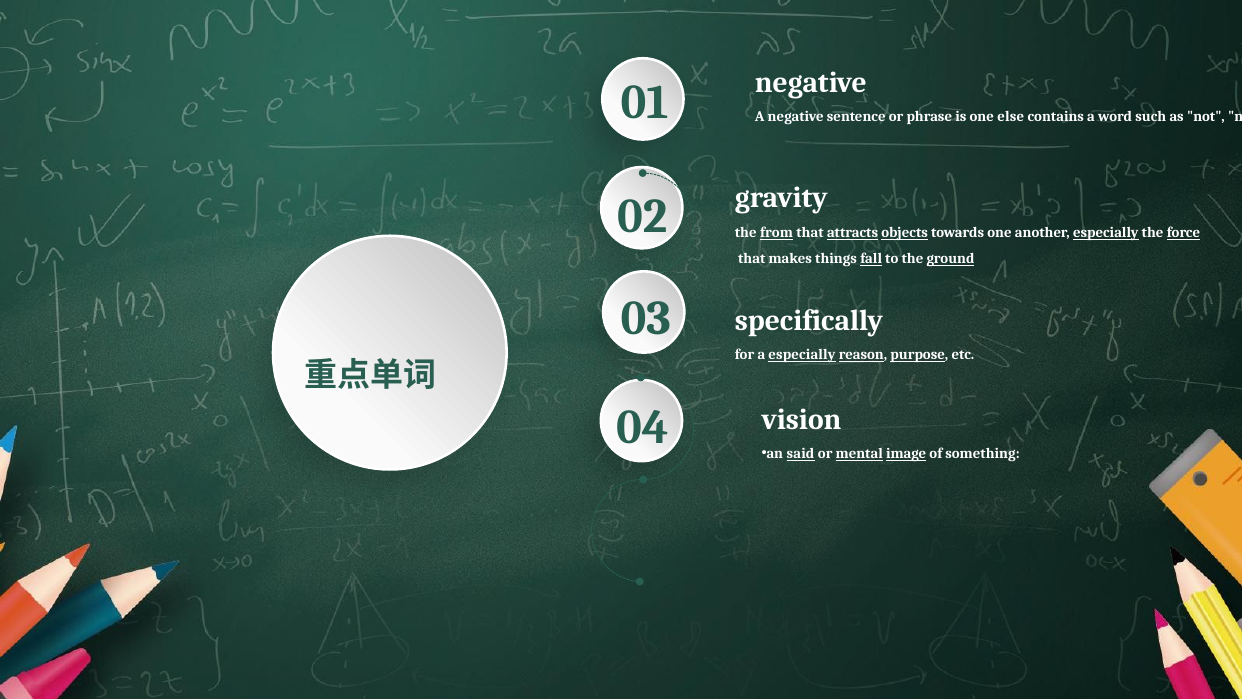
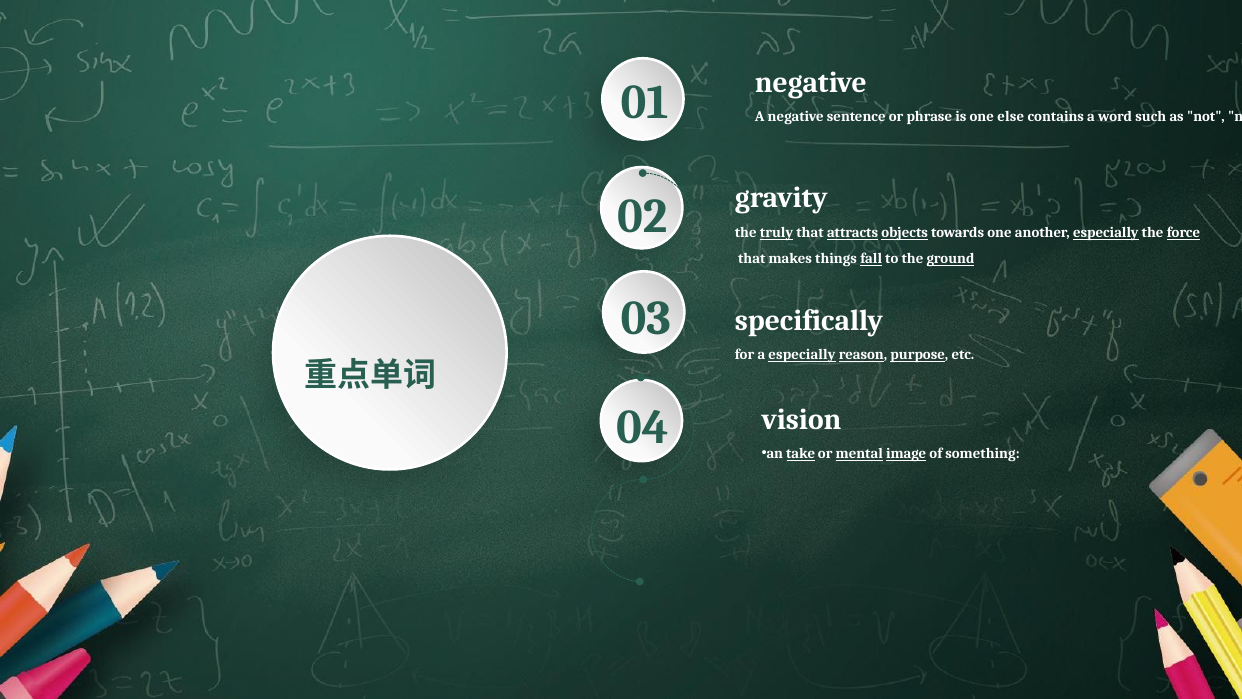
from: from -> truly
said: said -> take
